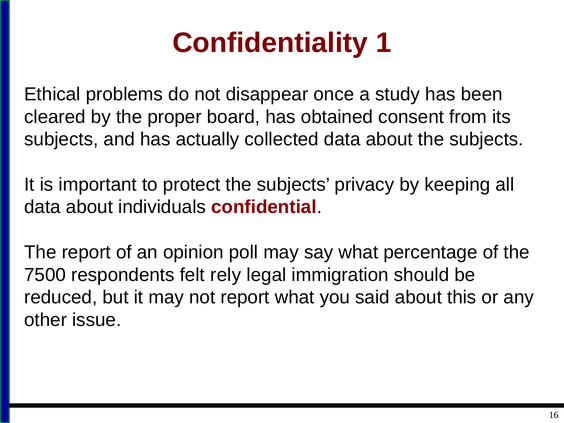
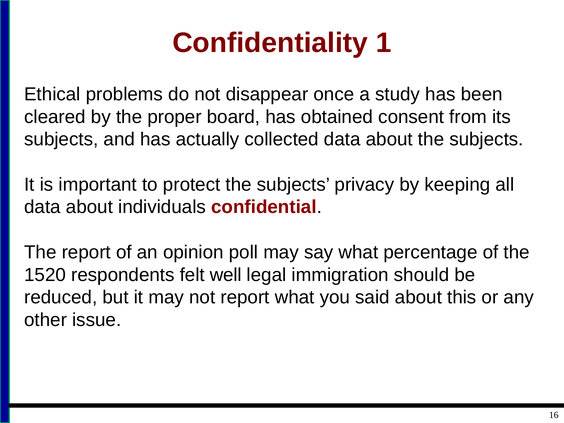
7500: 7500 -> 1520
rely: rely -> well
